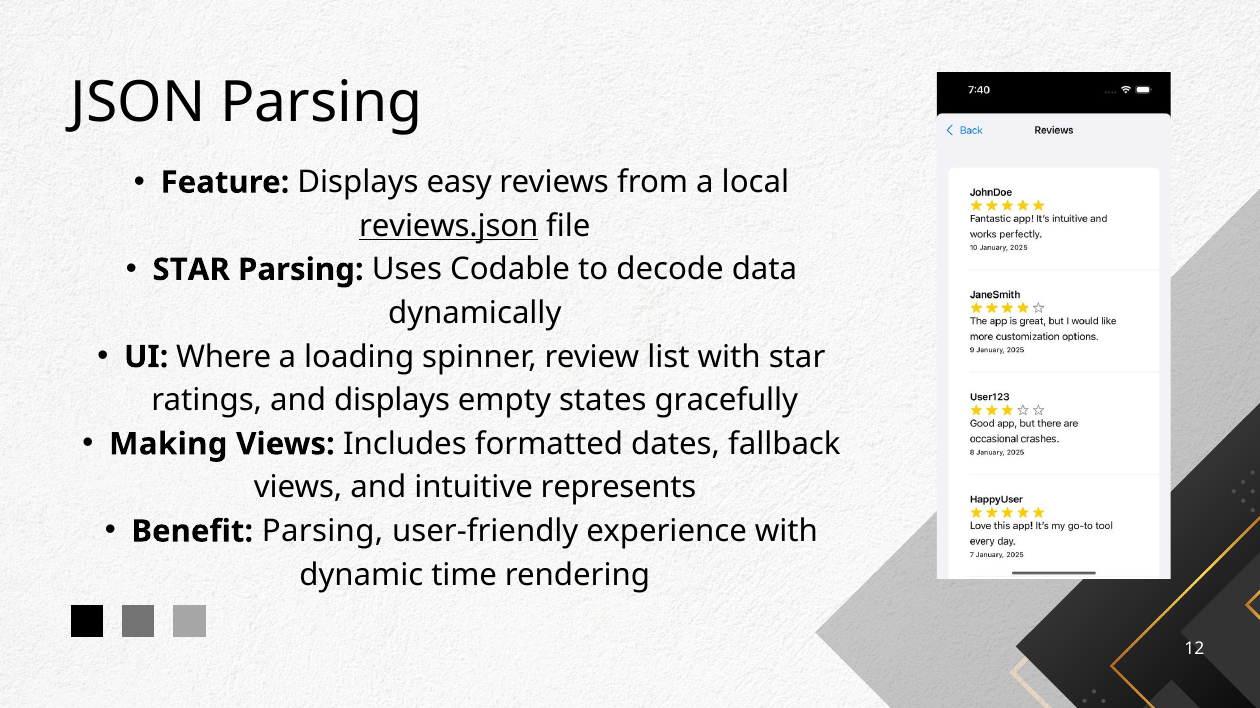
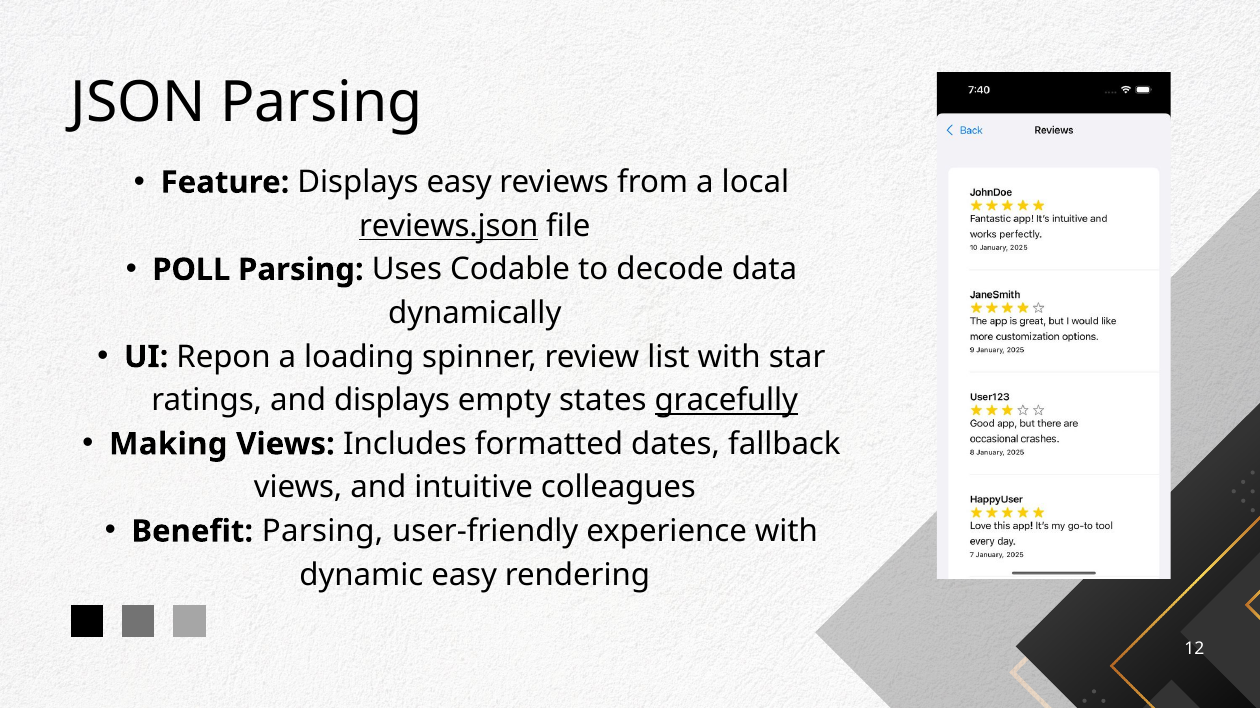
STAR at (191, 270): STAR -> POLL
Where: Where -> Repon
gracefully underline: none -> present
represents: represents -> colleagues
dynamic time: time -> easy
